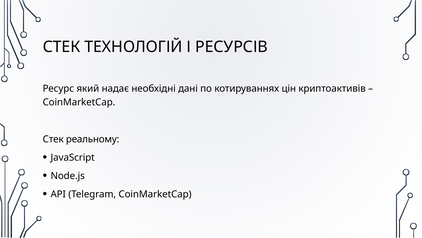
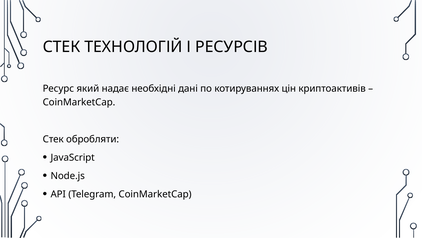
реальному: реальному -> обробляти
